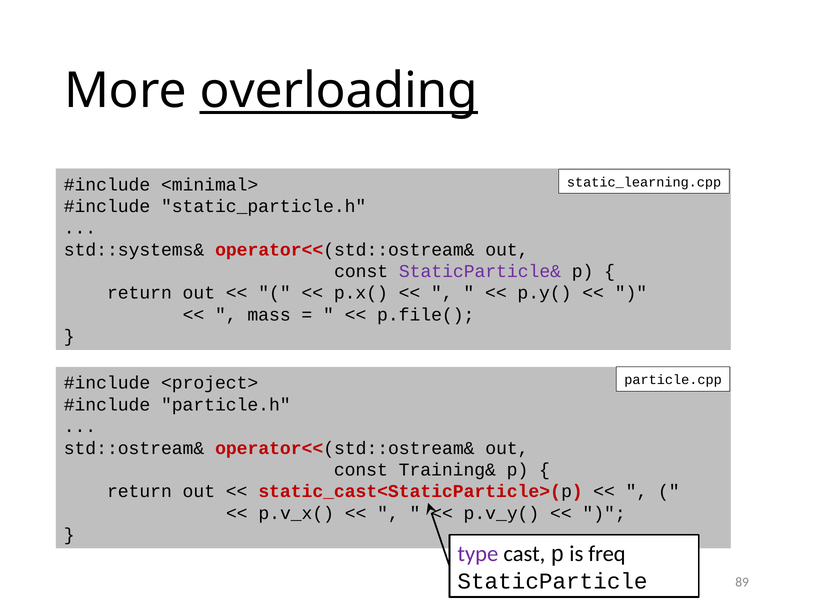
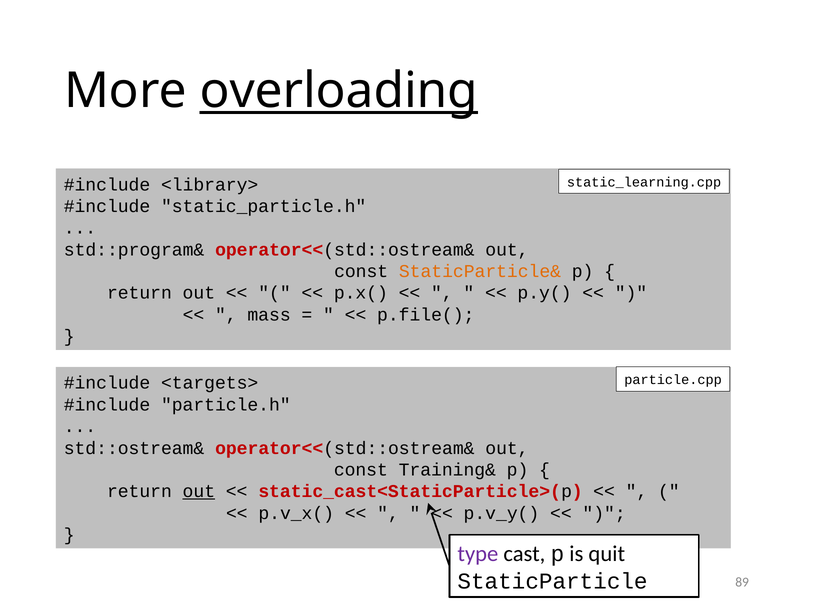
<minimal>: <minimal> -> <library>
std::systems&: std::systems& -> std::program&
StaticParticle& colour: purple -> orange
<project>: <project> -> <targets>
out at (199, 491) underline: none -> present
freq: freq -> quit
